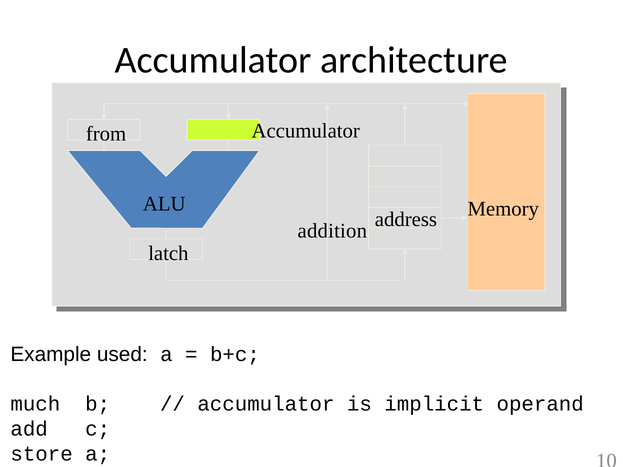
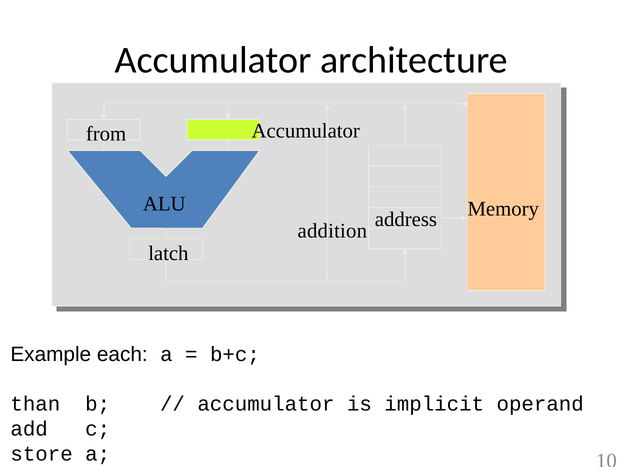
used: used -> each
much: much -> than
